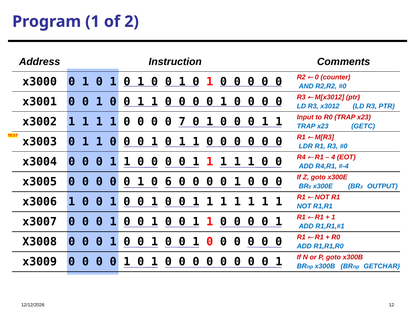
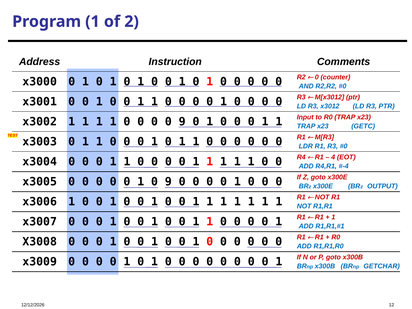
0 0 7: 7 -> 9
1 0 6: 6 -> 9
